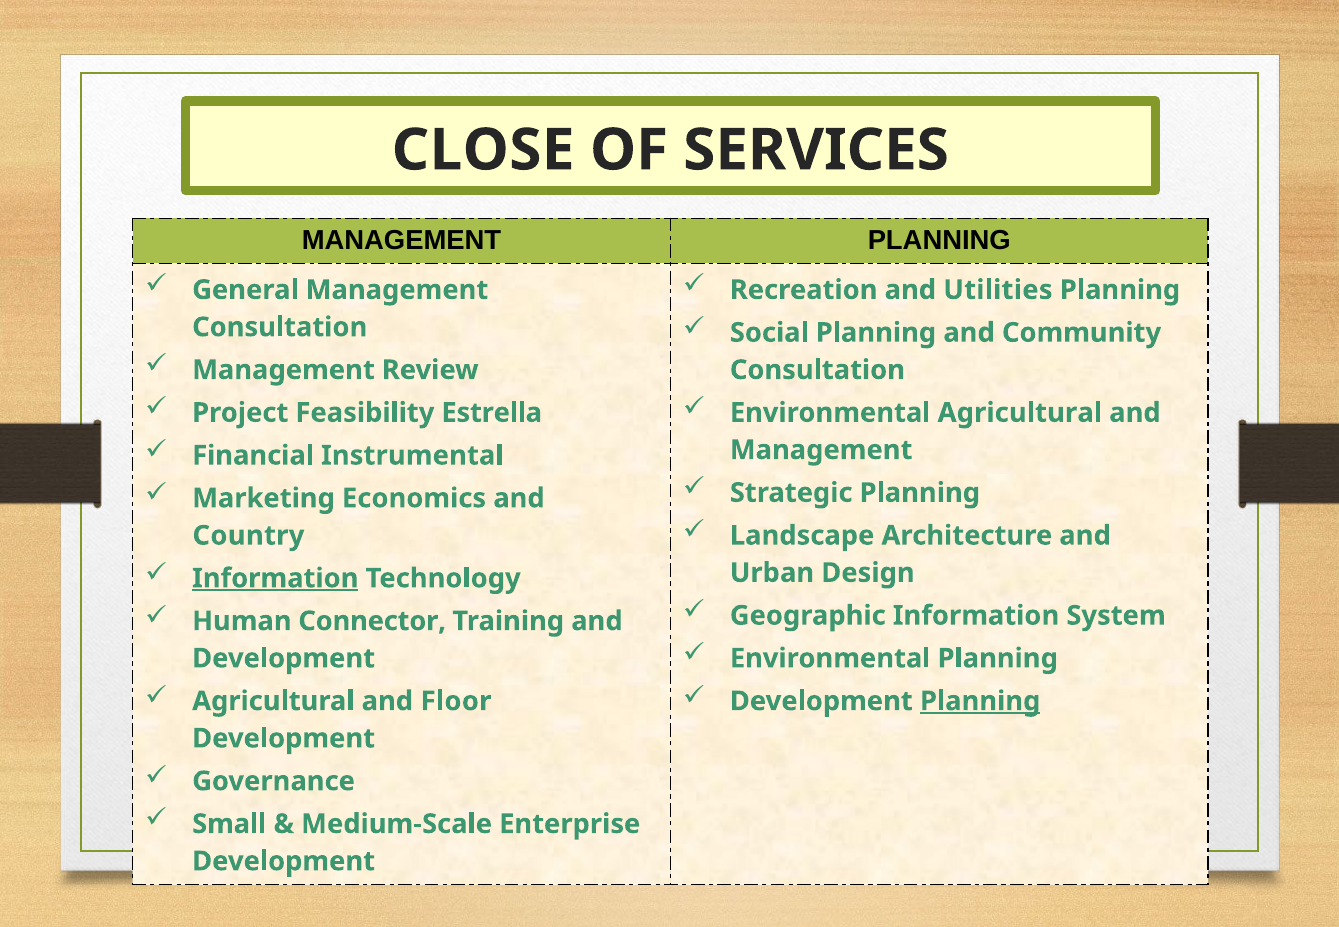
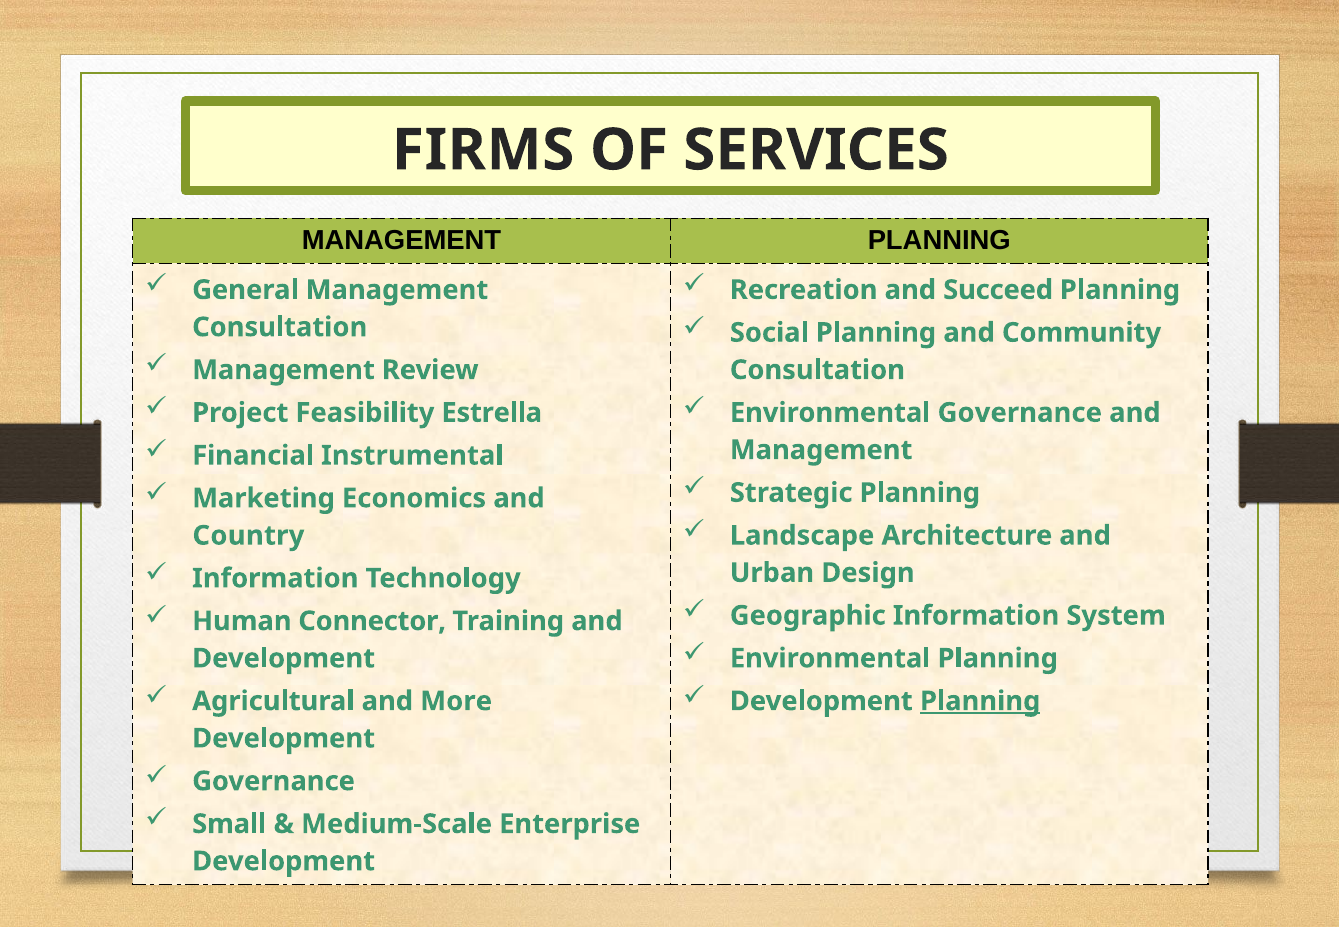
CLOSE: CLOSE -> FIRMS
Utilities: Utilities -> Succeed
Environmental Agricultural: Agricultural -> Governance
Information at (275, 578) underline: present -> none
Floor: Floor -> More
